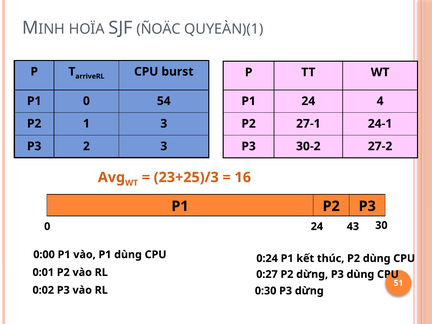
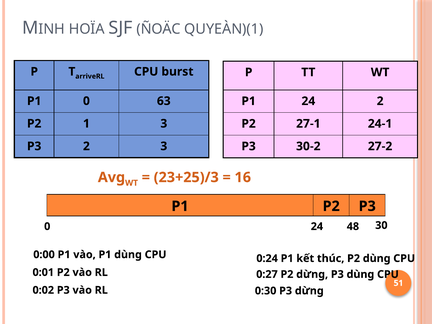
54: 54 -> 63
24 4: 4 -> 2
43: 43 -> 48
